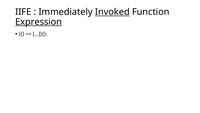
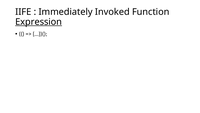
Invoked underline: present -> none
